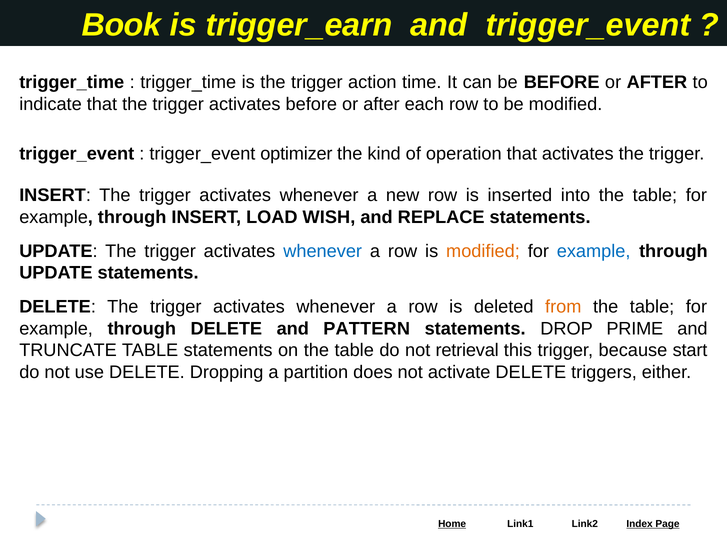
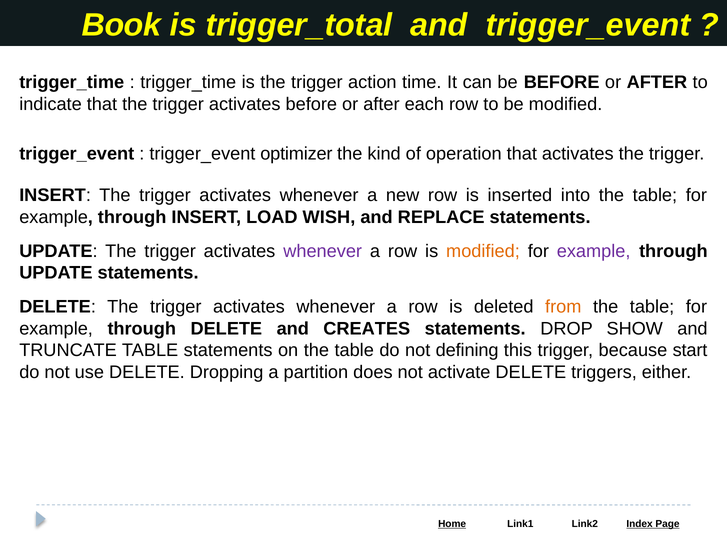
trigger_earn: trigger_earn -> trigger_total
whenever at (323, 251) colour: blue -> purple
example at (594, 251) colour: blue -> purple
PATTERN: PATTERN -> CREATES
PRIME: PRIME -> SHOW
retrieval: retrieval -> defining
